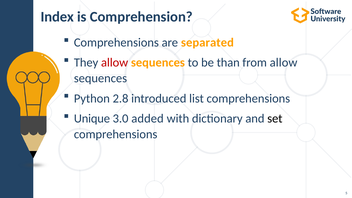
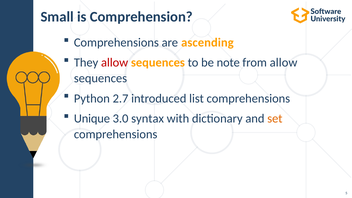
Index: Index -> Small
separated: separated -> ascending
than: than -> note
2.8: 2.8 -> 2.7
added: added -> syntax
set colour: black -> orange
